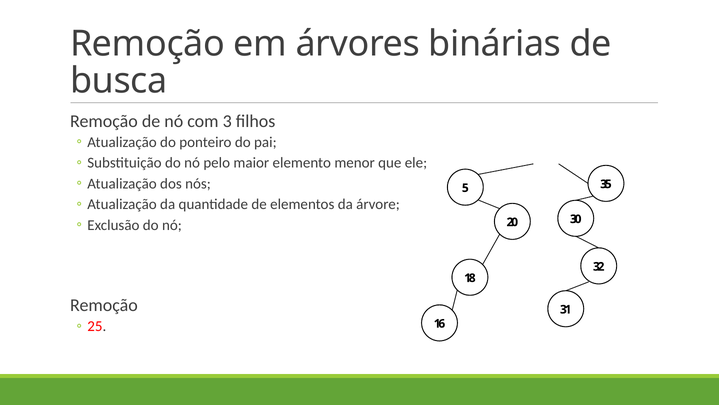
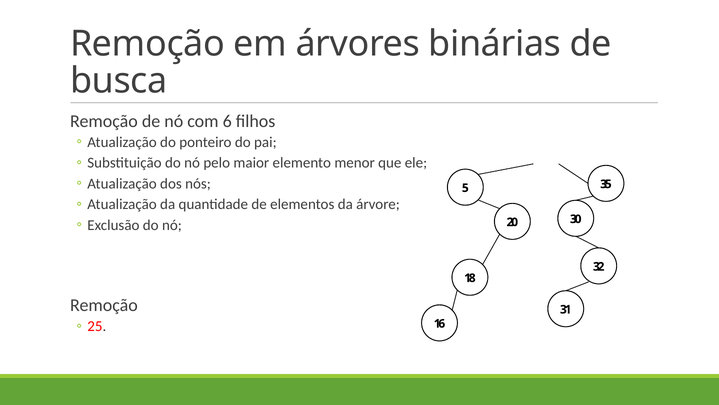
3: 3 -> 6
